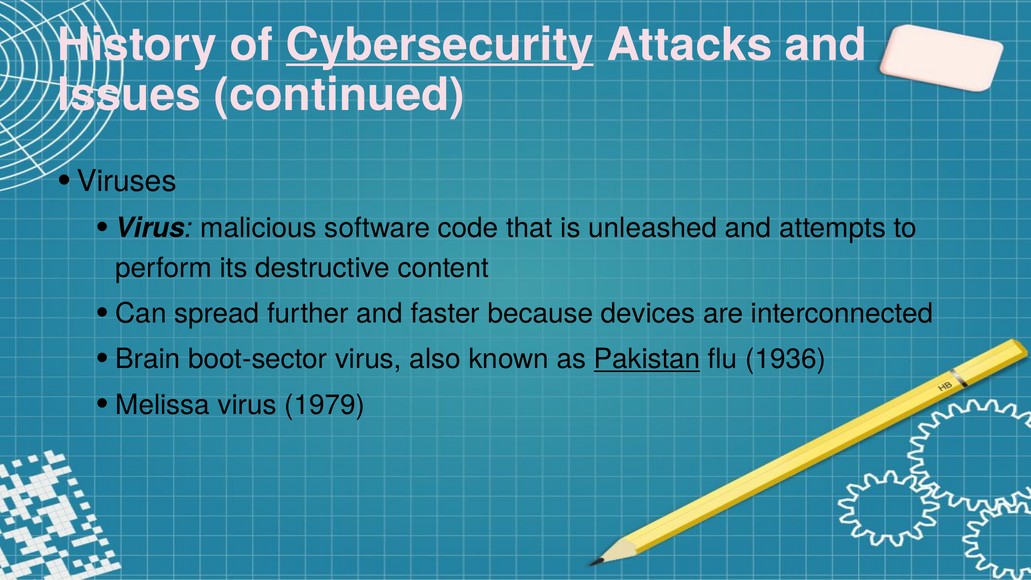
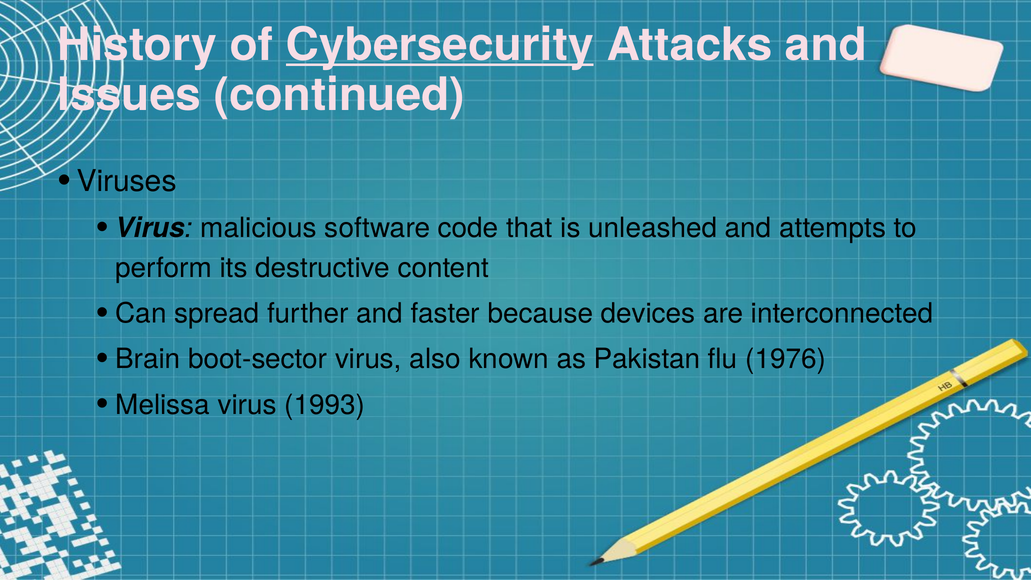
Pakistan underline: present -> none
1936: 1936 -> 1976
1979: 1979 -> 1993
